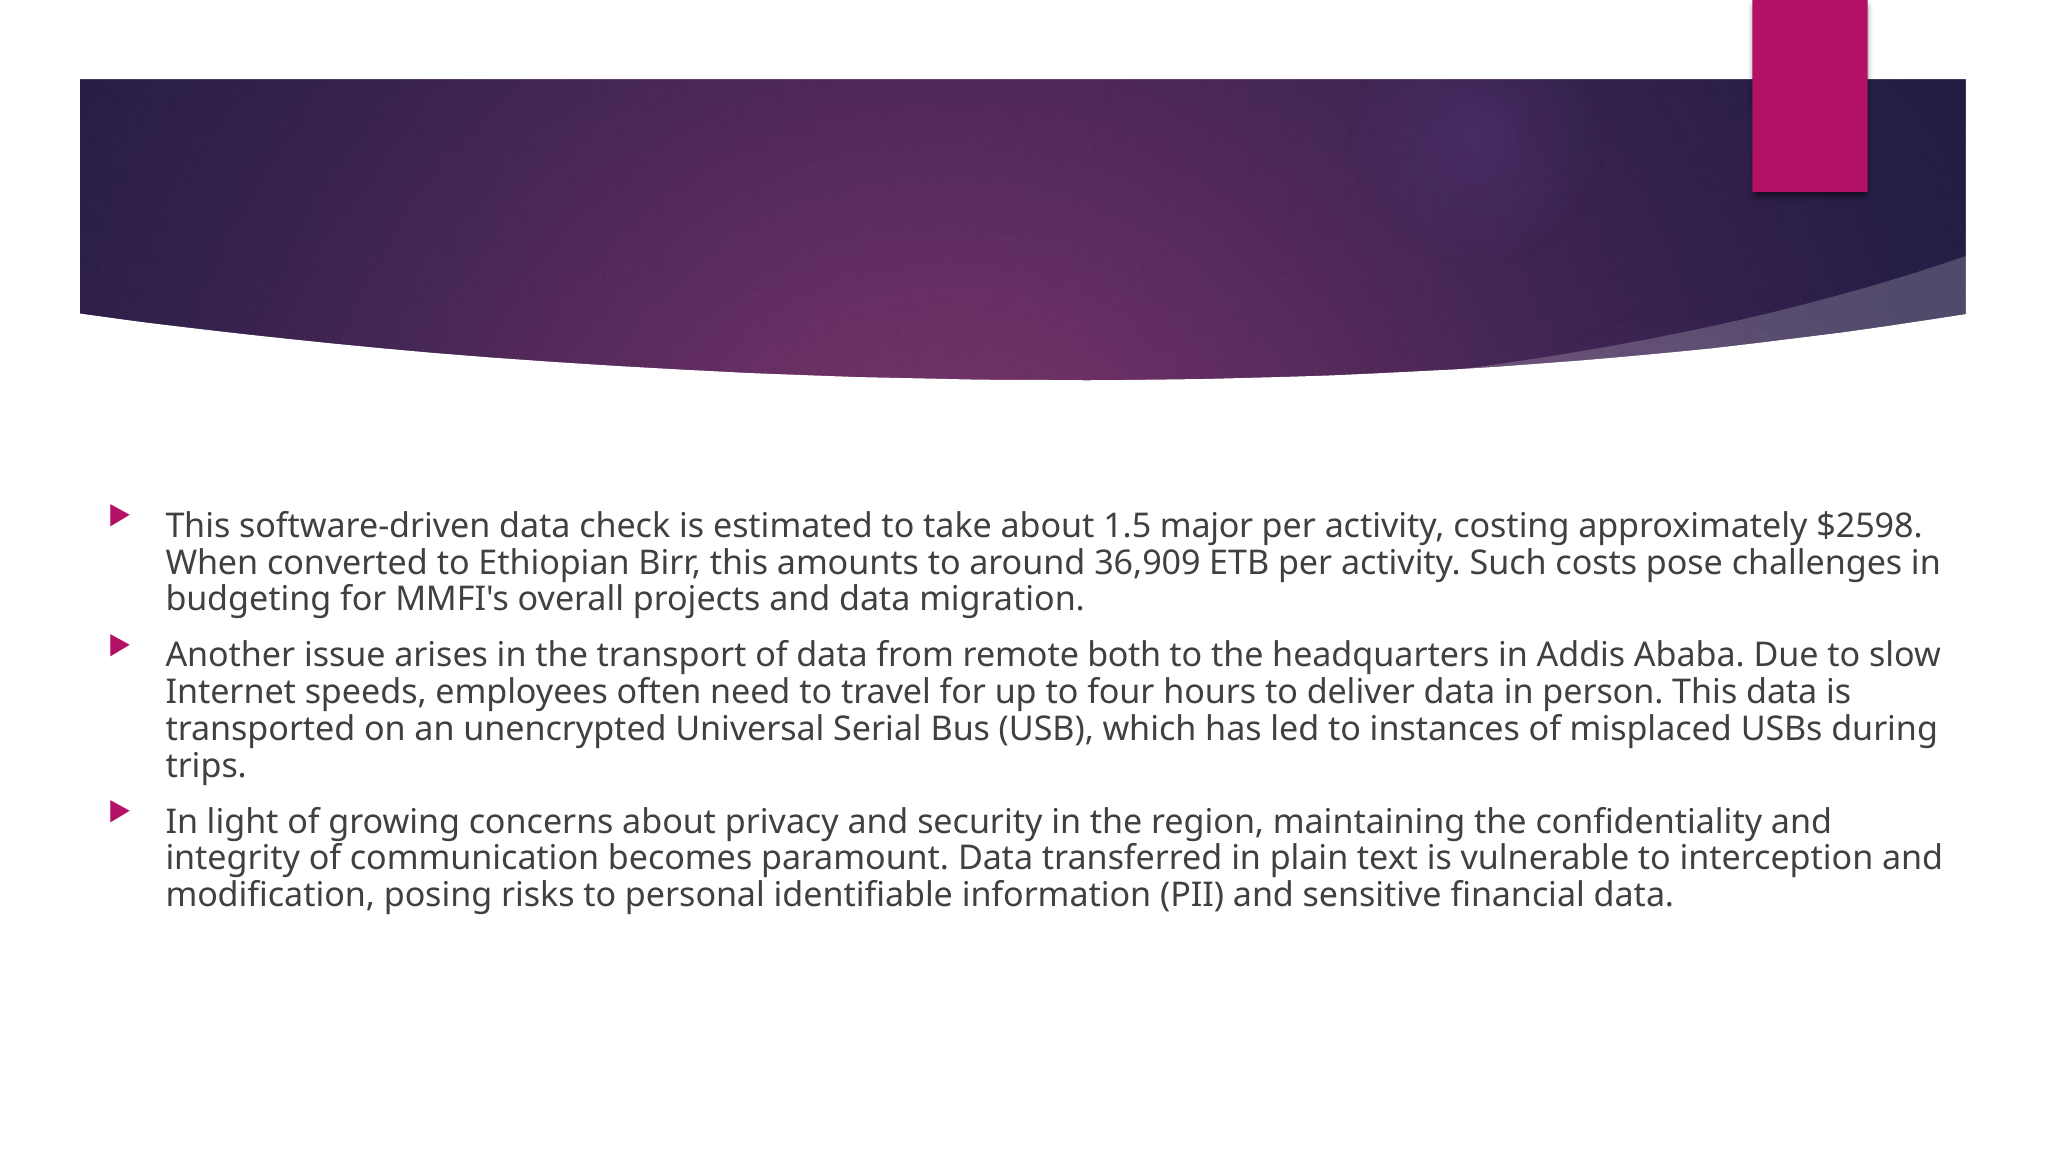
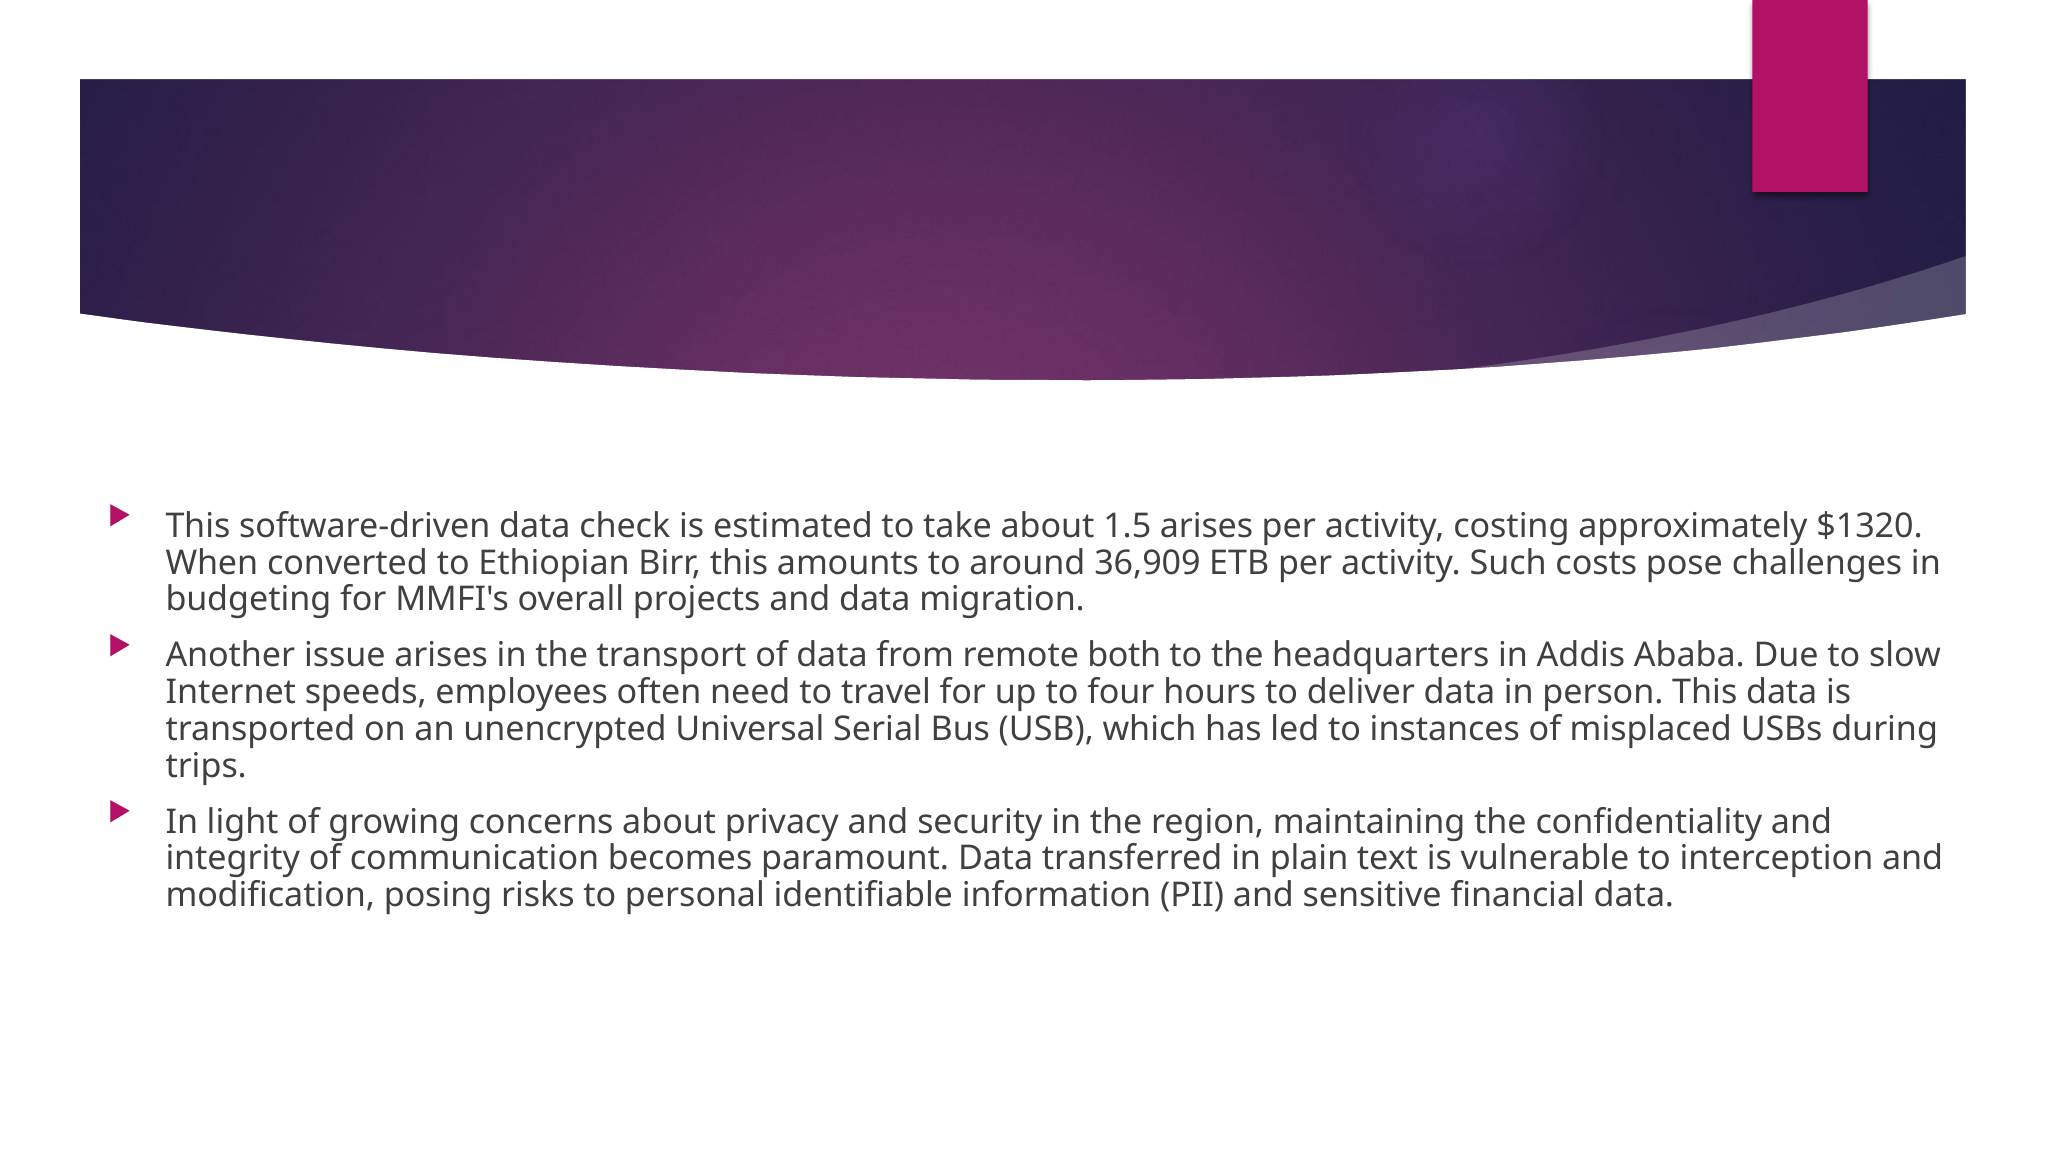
1.5 major: major -> arises
$2598: $2598 -> $1320
